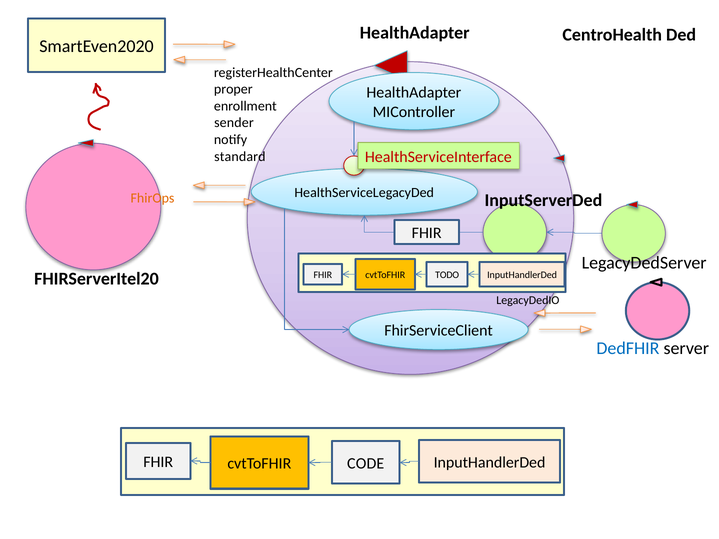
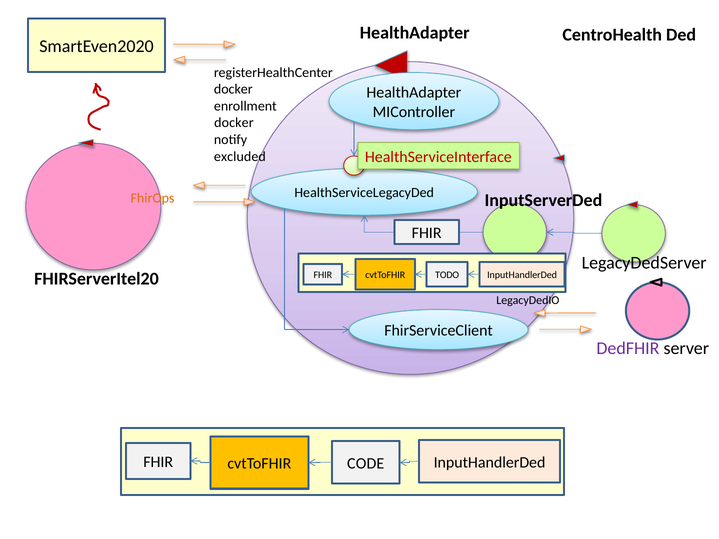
proper at (233, 89): proper -> docker
sender at (234, 123): sender -> docker
standard: standard -> excluded
DedFHIR colour: blue -> purple
